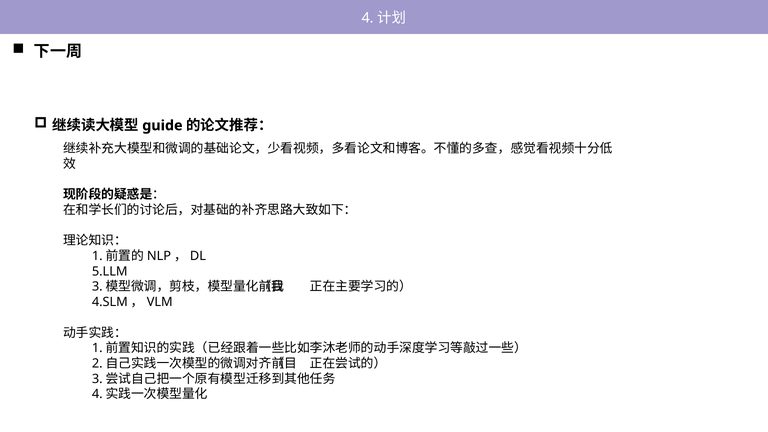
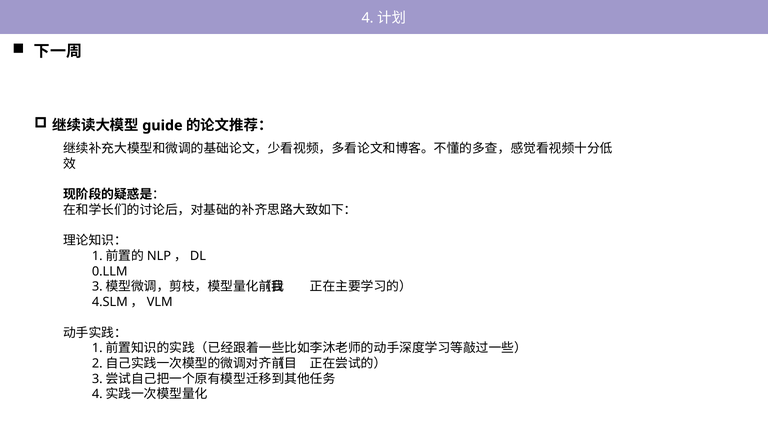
5.LLM: 5.LLM -> 0.LLM
